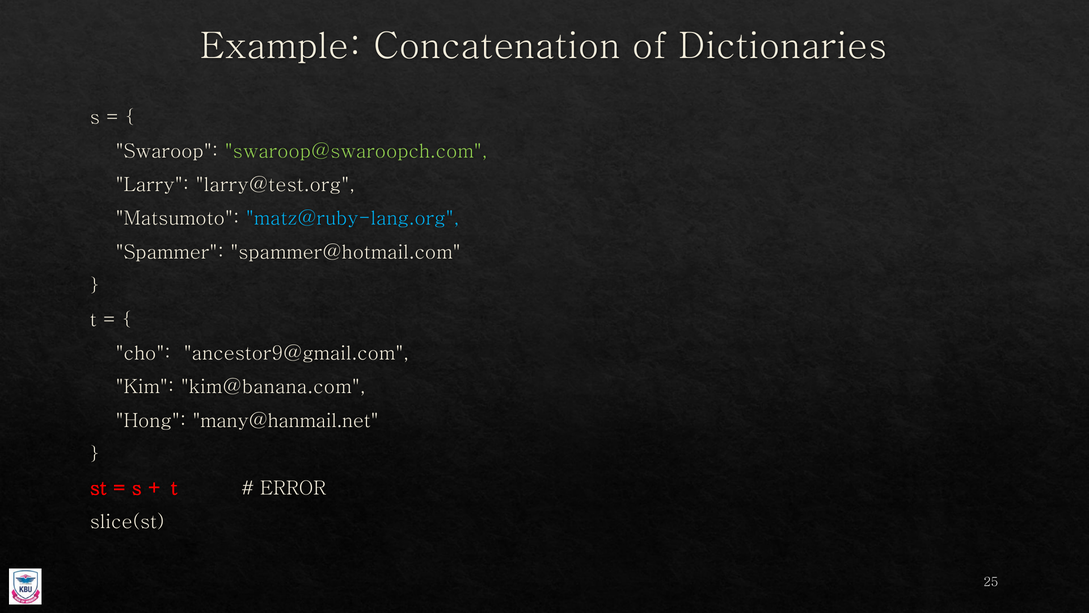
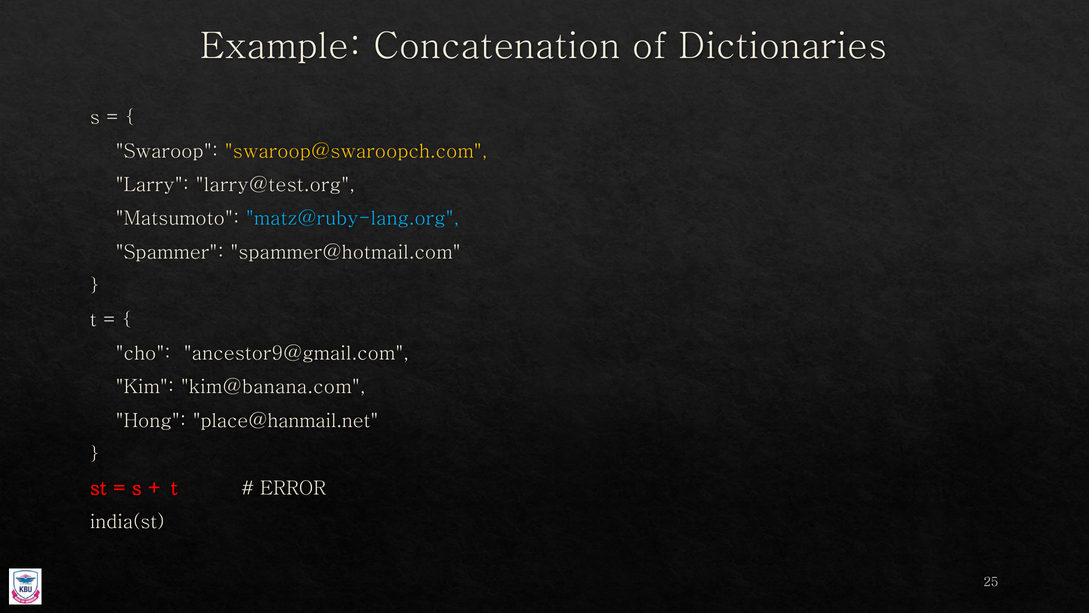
swaroop@swaroopch.com colour: light green -> yellow
many@hanmail.net: many@hanmail.net -> place@hanmail.net
slice(st: slice(st -> india(st
